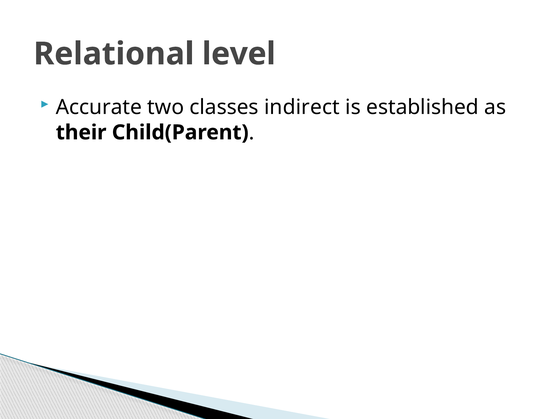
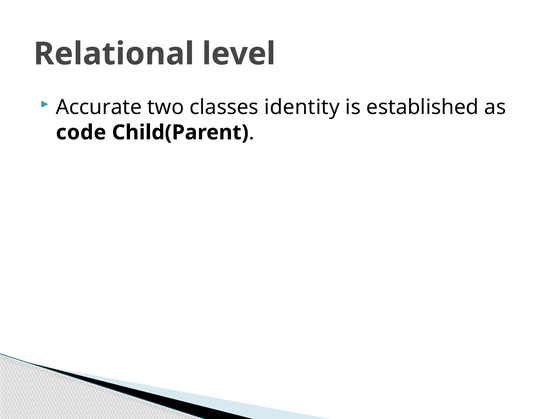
indirect: indirect -> identity
their: their -> code
